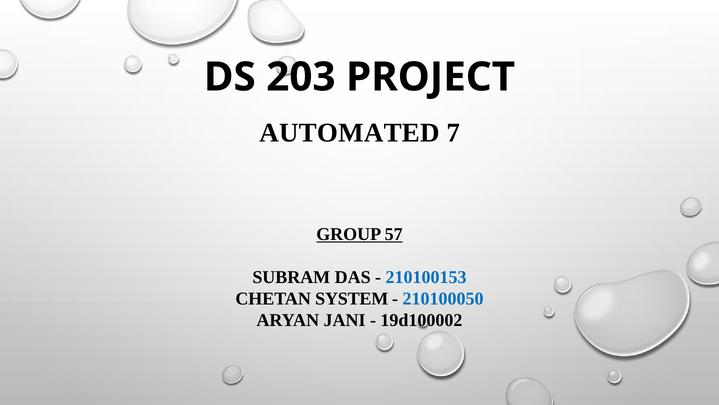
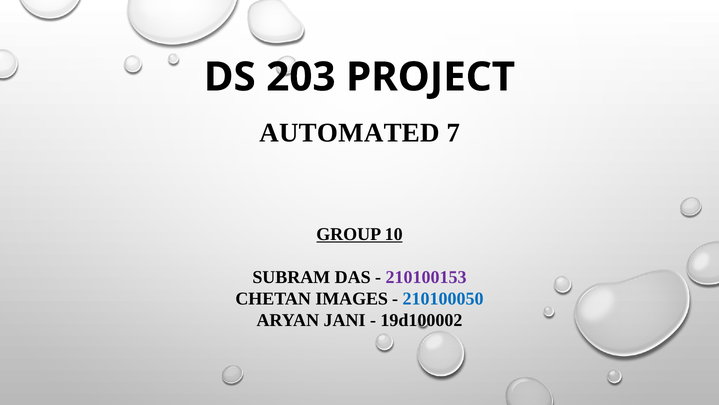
57: 57 -> 10
210100153 colour: blue -> purple
SYSTEM: SYSTEM -> IMAGES
